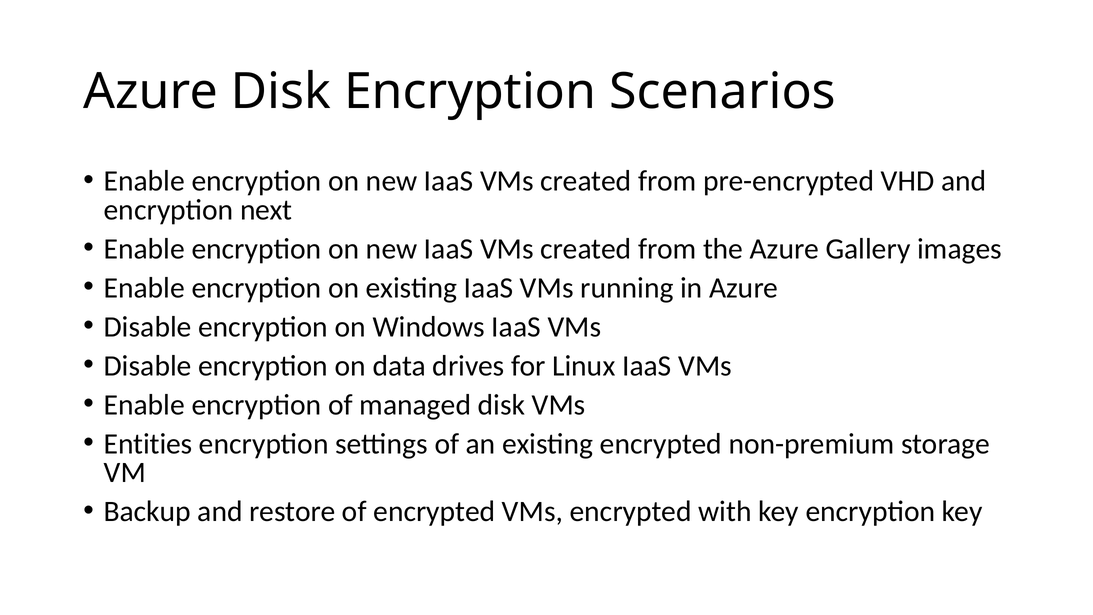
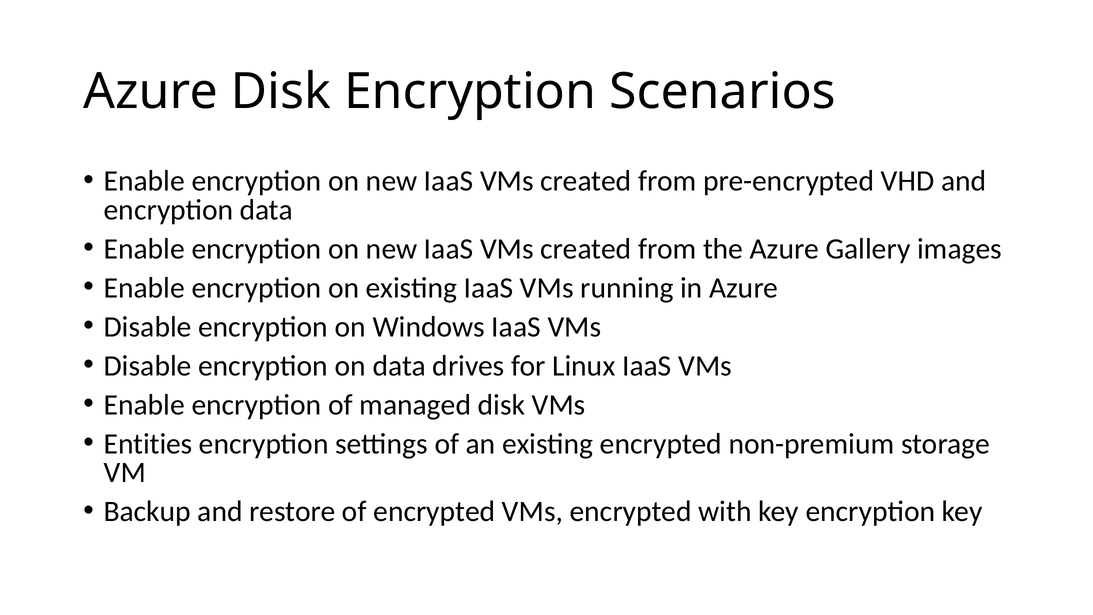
encryption next: next -> data
